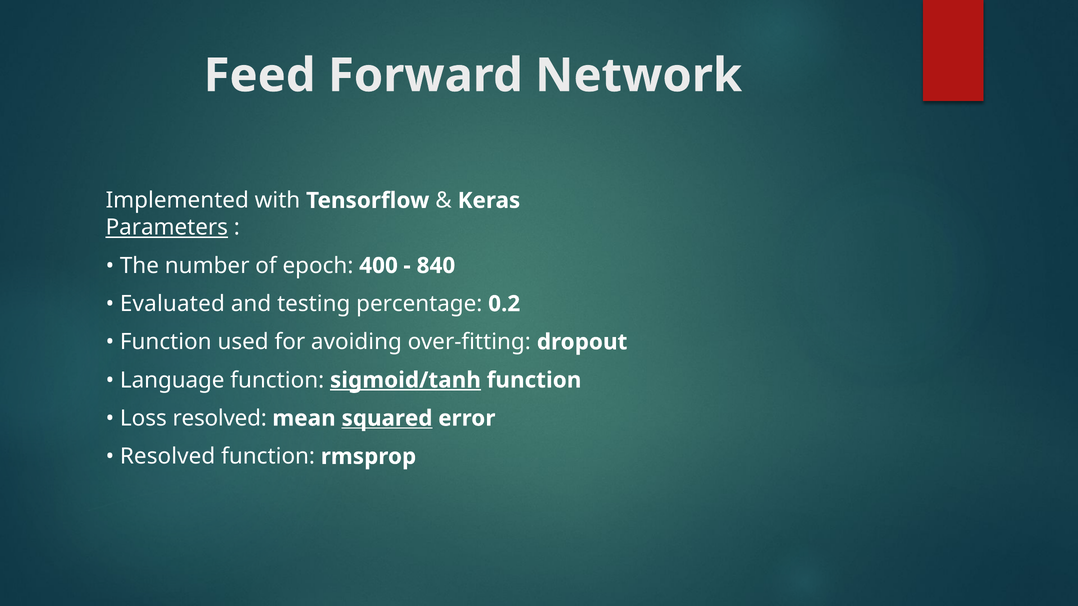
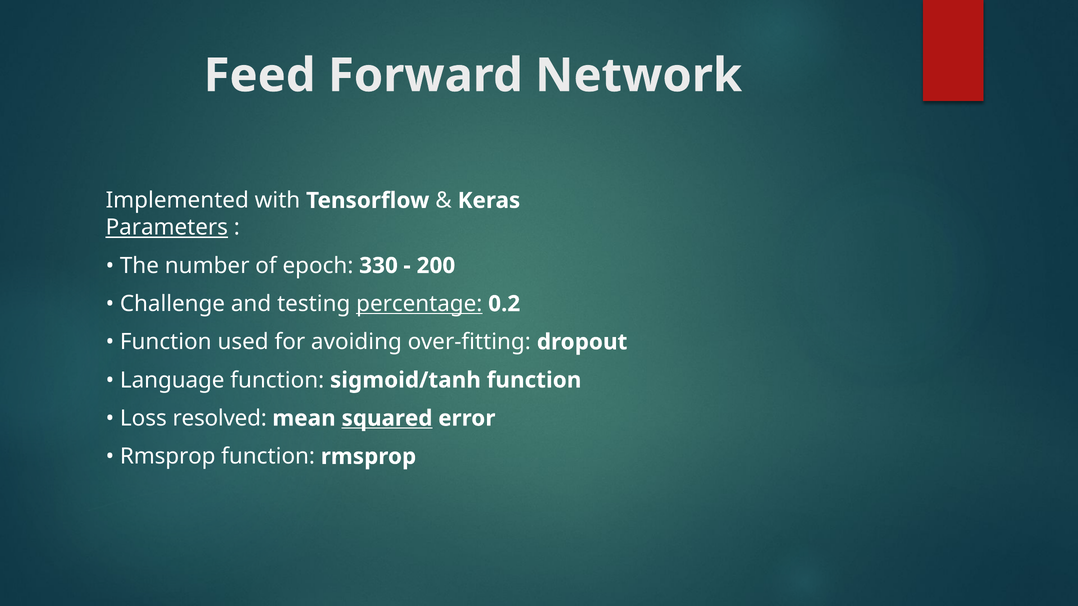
400: 400 -> 330
840: 840 -> 200
Evaluated: Evaluated -> Challenge
percentage underline: none -> present
sigmoid/tanh underline: present -> none
Resolved at (168, 457): Resolved -> Rmsprop
